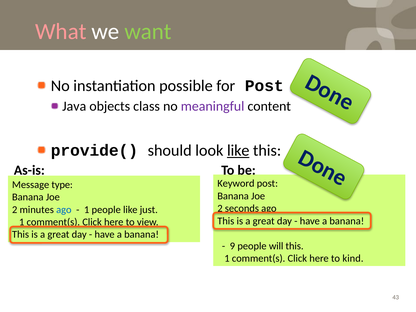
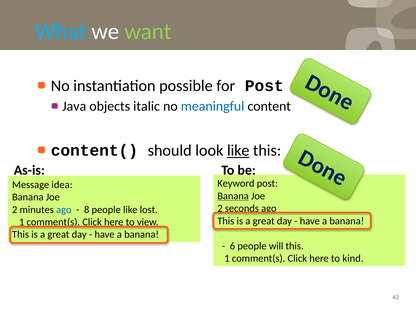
What colour: pink -> light blue
class: class -> italic
meaningful colour: purple -> blue
provide(: provide( -> content(
type: type -> idea
Banana at (233, 196) underline: none -> present
1 at (87, 210): 1 -> 8
just: just -> lost
9: 9 -> 6
